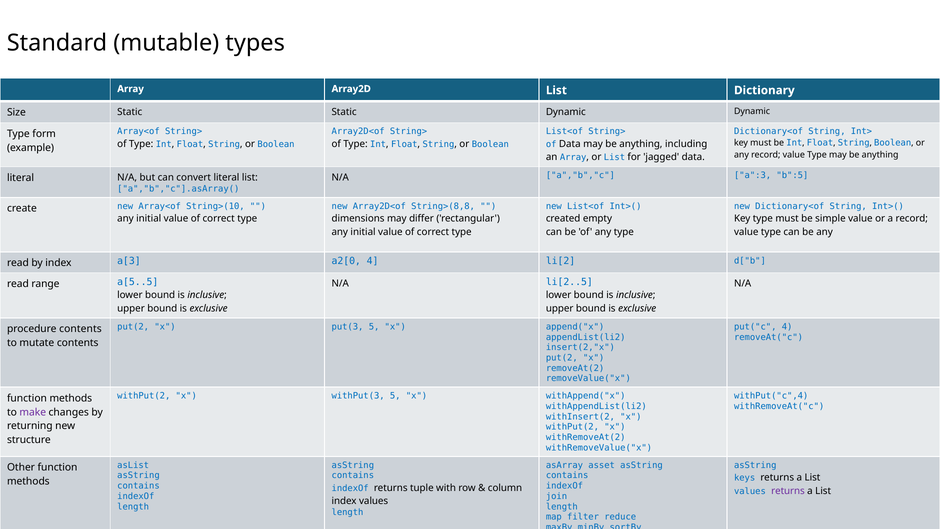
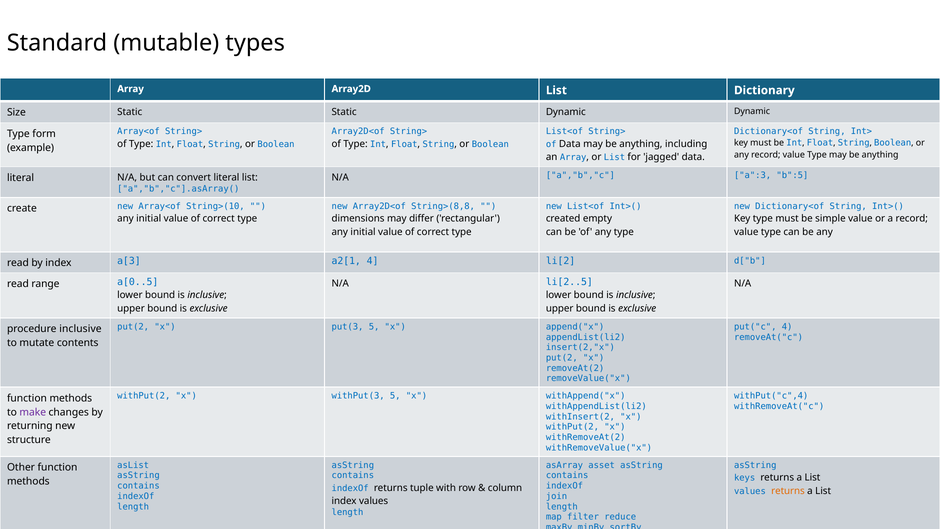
a2[0: a2[0 -> a2[1
a[5..5: a[5..5 -> a[0..5
procedure contents: contents -> inclusive
returns at (788, 491) colour: purple -> orange
